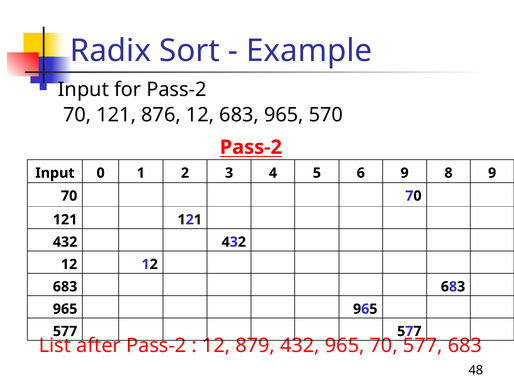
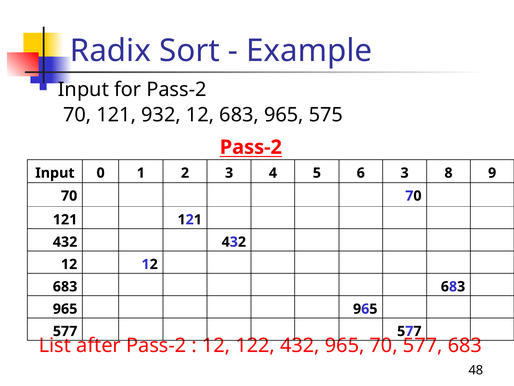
876: 876 -> 932
570: 570 -> 575
6 9: 9 -> 3
879: 879 -> 122
